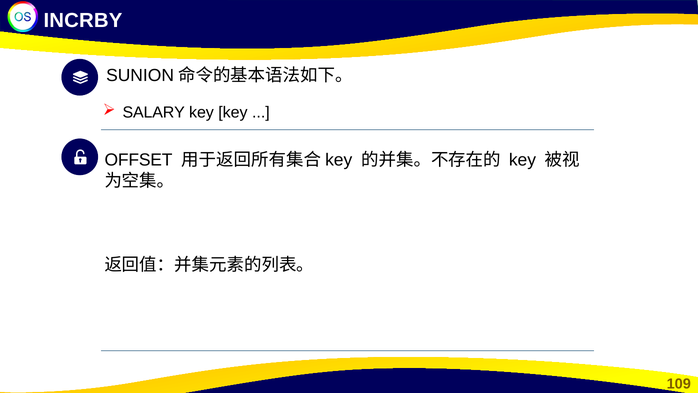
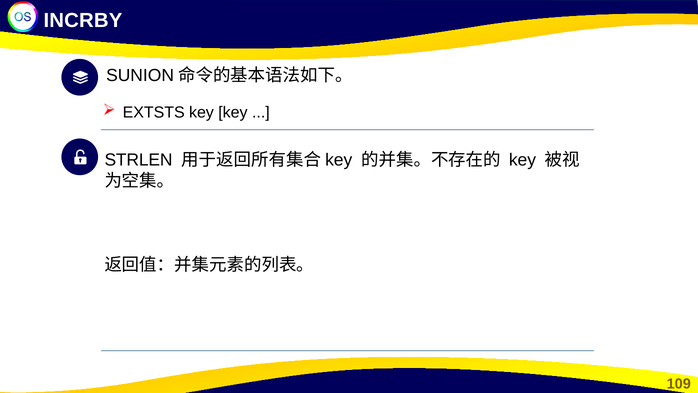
SALARY: SALARY -> EXTSTS
OFFSET: OFFSET -> STRLEN
